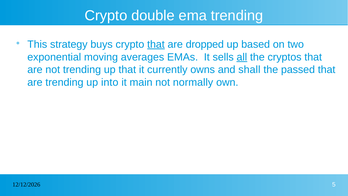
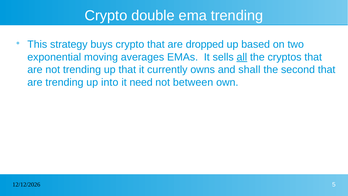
that at (156, 44) underline: present -> none
passed: passed -> second
main: main -> need
normally: normally -> between
